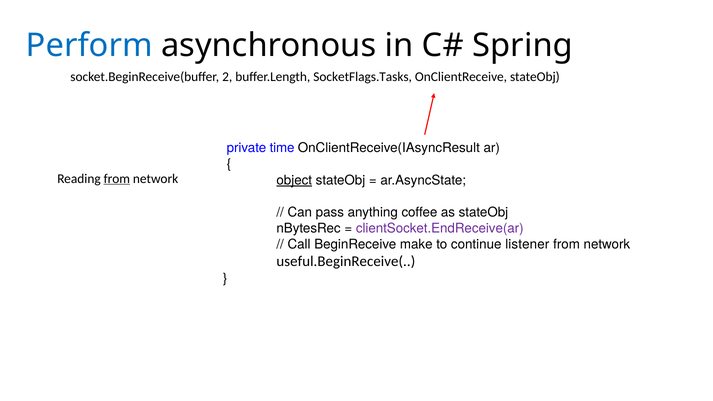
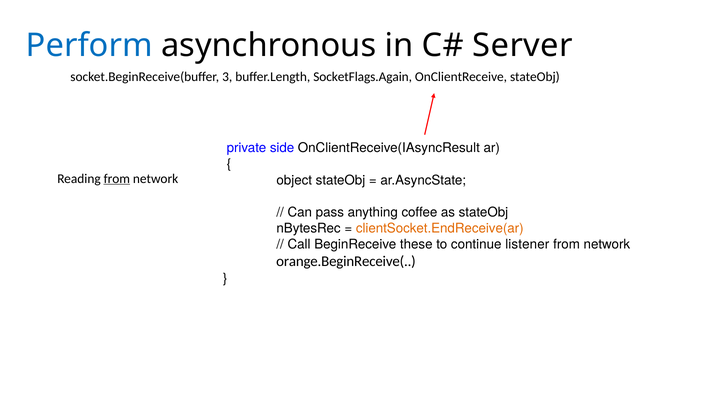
Spring: Spring -> Server
2: 2 -> 3
SocketFlags.Tasks: SocketFlags.Tasks -> SocketFlags.Again
time: time -> side
object underline: present -> none
clientSocket.EndReceive(ar colour: purple -> orange
make: make -> these
useful.BeginReceive(: useful.BeginReceive( -> orange.BeginReceive(
